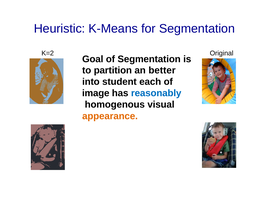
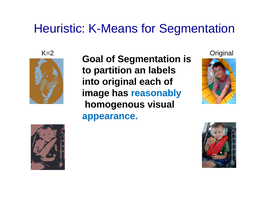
better: better -> labels
into student: student -> original
appearance colour: orange -> blue
